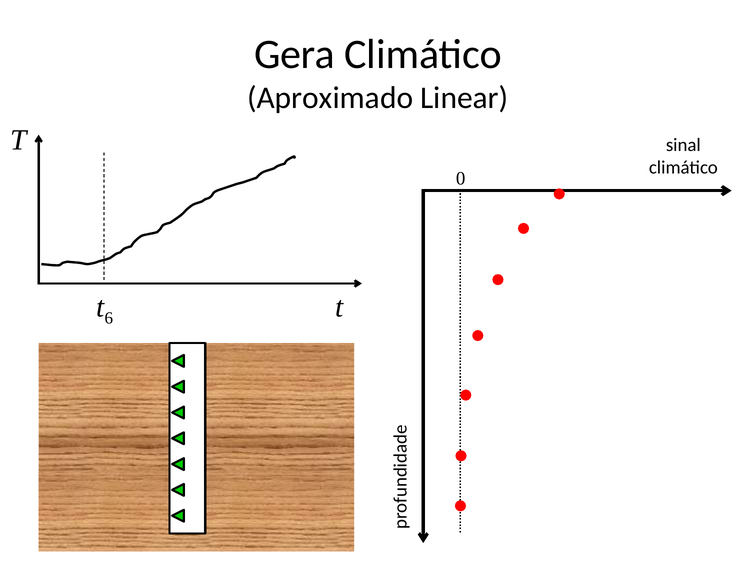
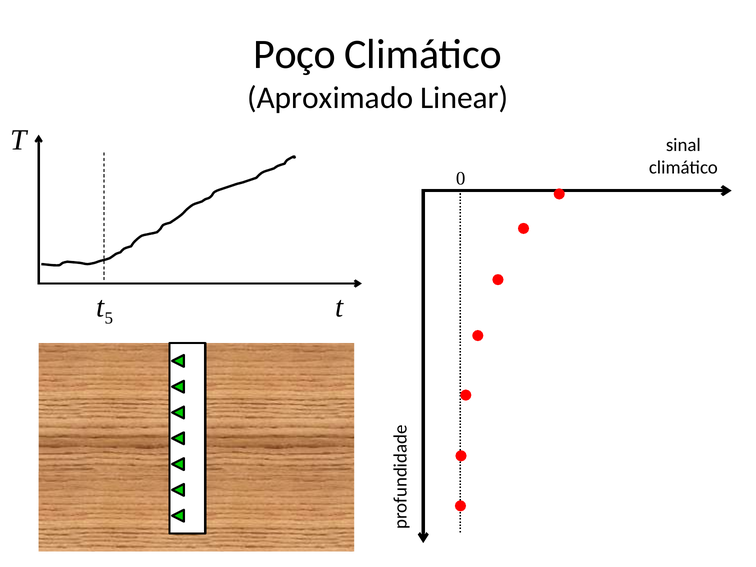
Gera: Gera -> Poço
6: 6 -> 5
